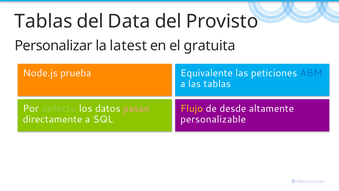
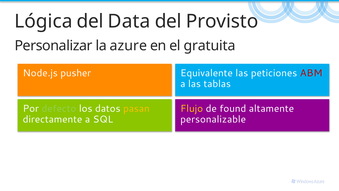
Tablas at (43, 21): Tablas -> Lógica
latest: latest -> azure
prueba: prueba -> pusher
ABM colour: blue -> red
pasan colour: pink -> yellow
desde: desde -> found
